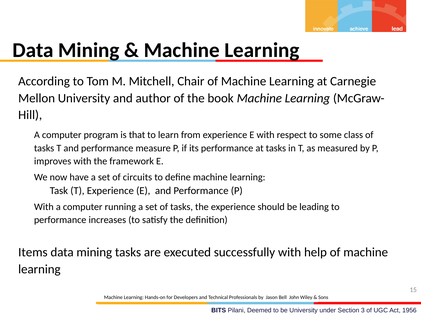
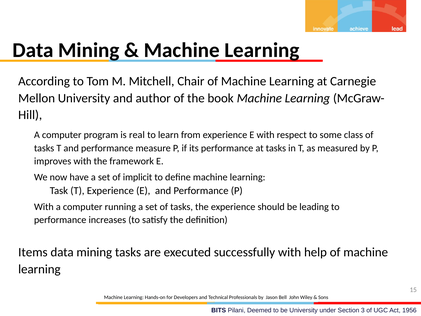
that: that -> real
circuits: circuits -> implicit
